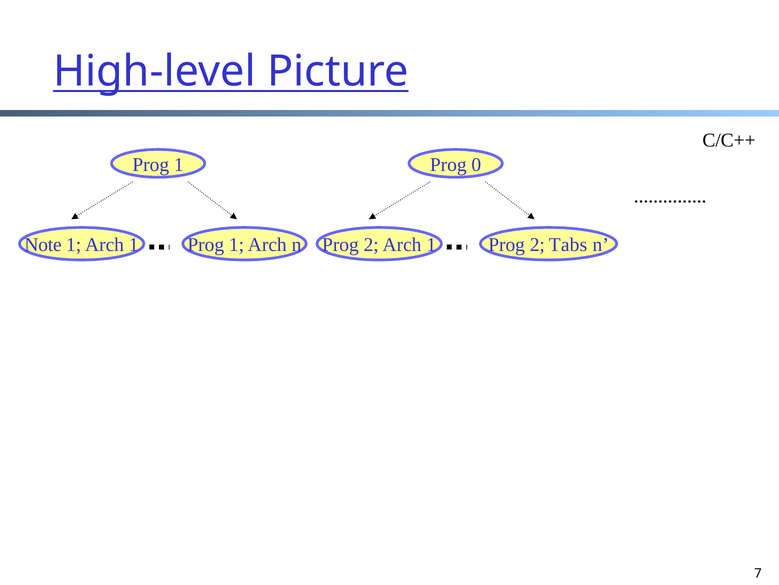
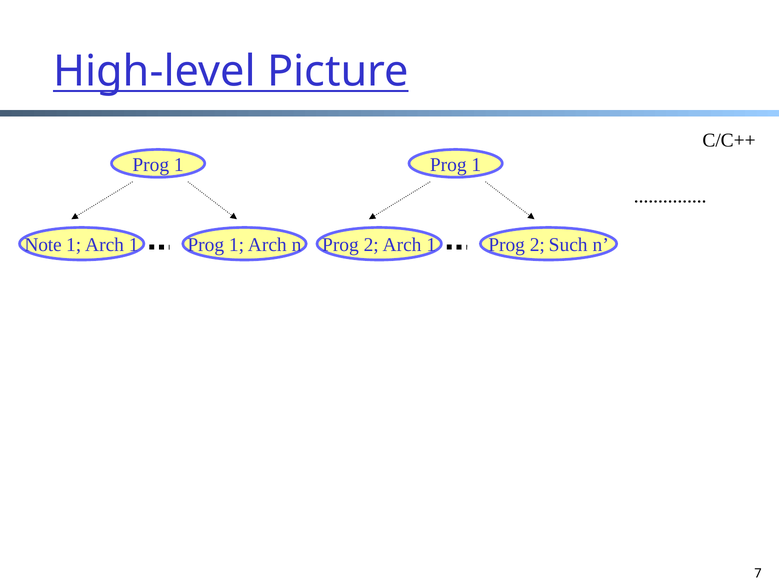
0 at (476, 164): 0 -> 1
Tabs: Tabs -> Such
